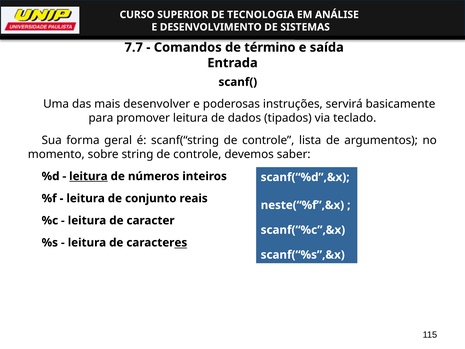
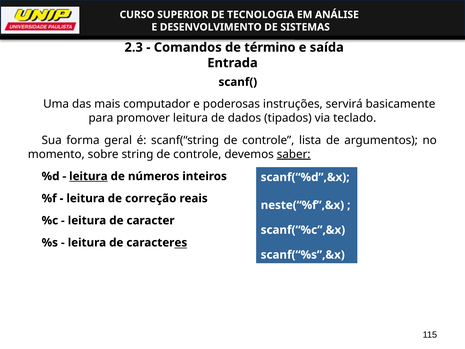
7.7: 7.7 -> 2.3
desenvolver: desenvolver -> computador
saber underline: none -> present
conjunto: conjunto -> correção
